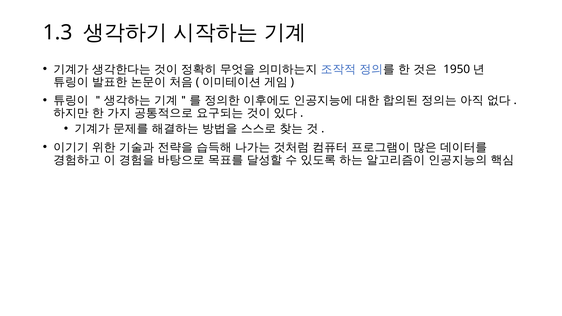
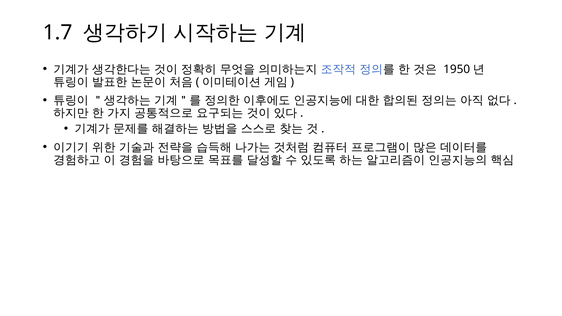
1.3: 1.3 -> 1.7
